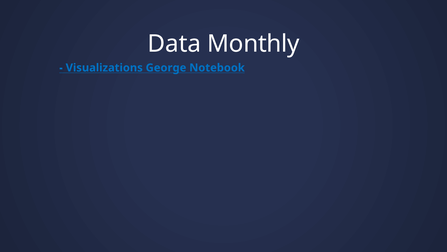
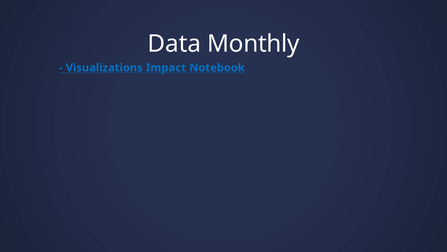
George: George -> Impact
